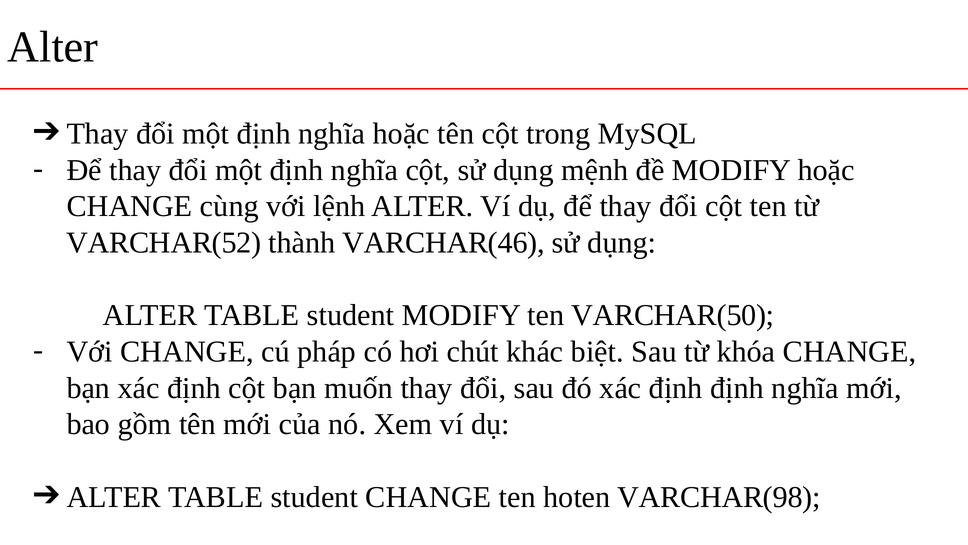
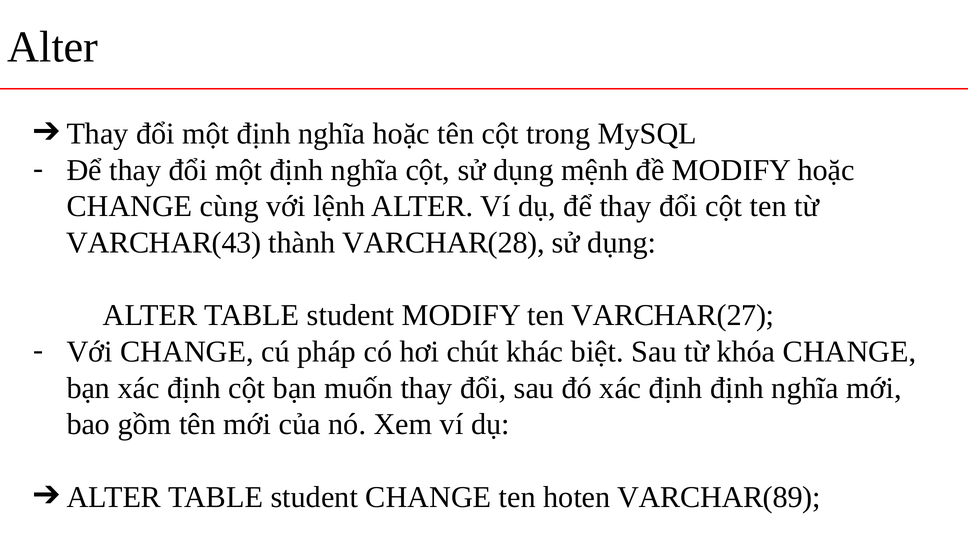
VARCHAR(52: VARCHAR(52 -> VARCHAR(43
VARCHAR(46: VARCHAR(46 -> VARCHAR(28
VARCHAR(50: VARCHAR(50 -> VARCHAR(27
VARCHAR(98: VARCHAR(98 -> VARCHAR(89
